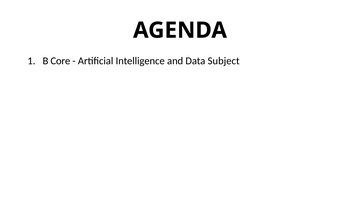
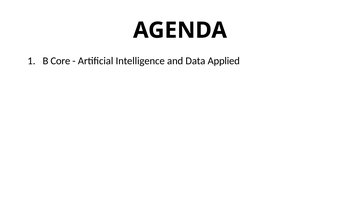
Subject: Subject -> Applied
